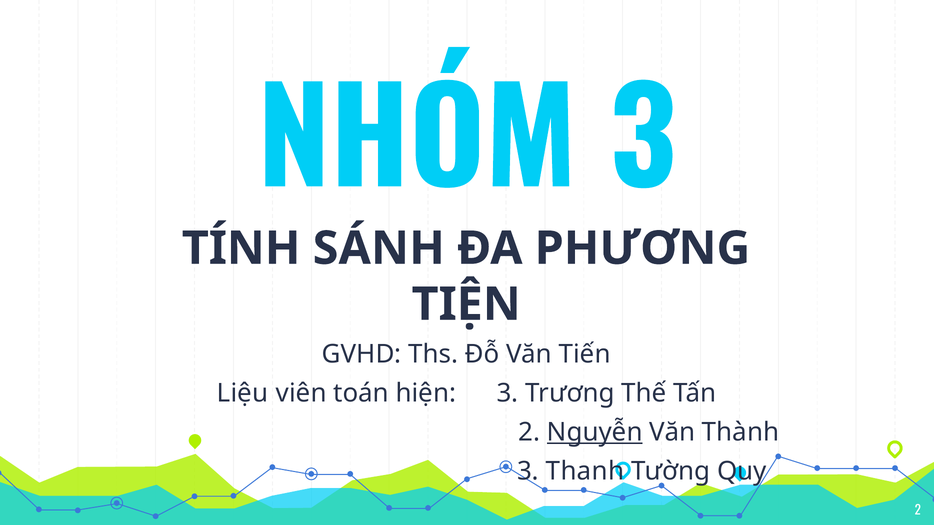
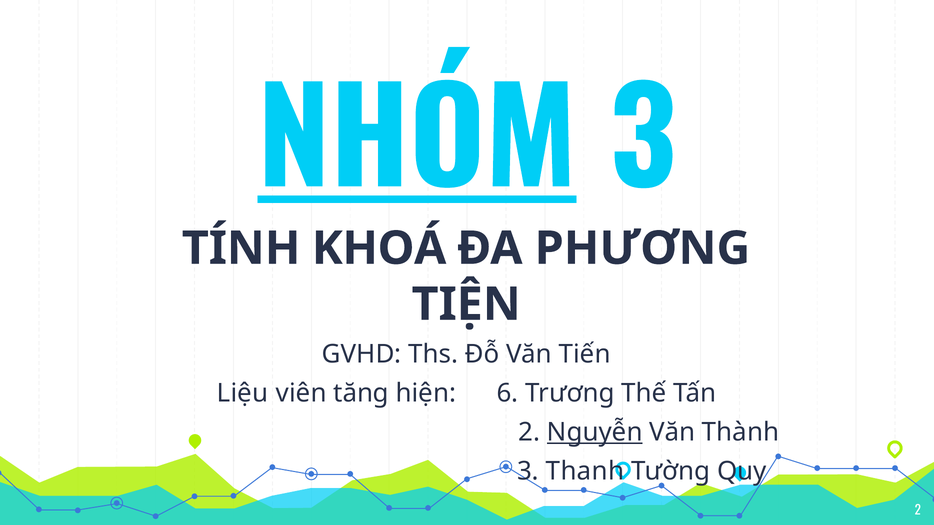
NHÓM underline: none -> present
SÁNH: SÁNH -> KHOÁ
toán: toán -> tăng
hiện 3: 3 -> 6
